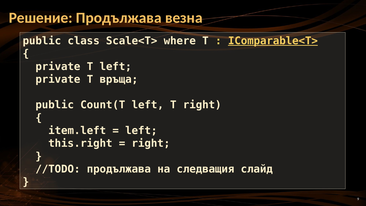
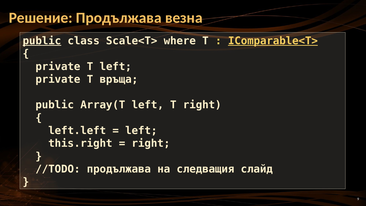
public at (42, 41) underline: none -> present
Count(T: Count(T -> Array(T
item.left: item.left -> left.left
